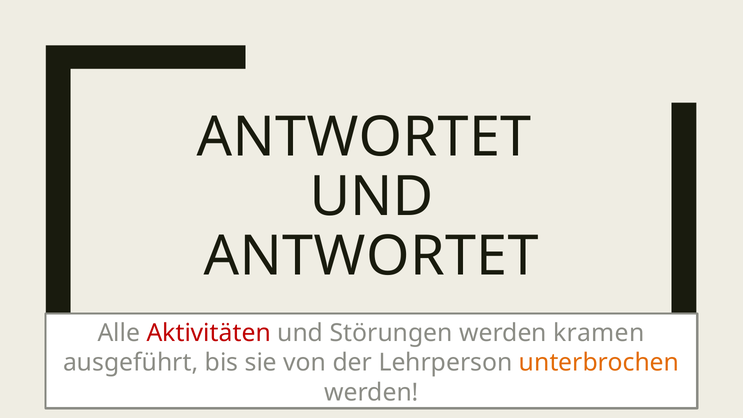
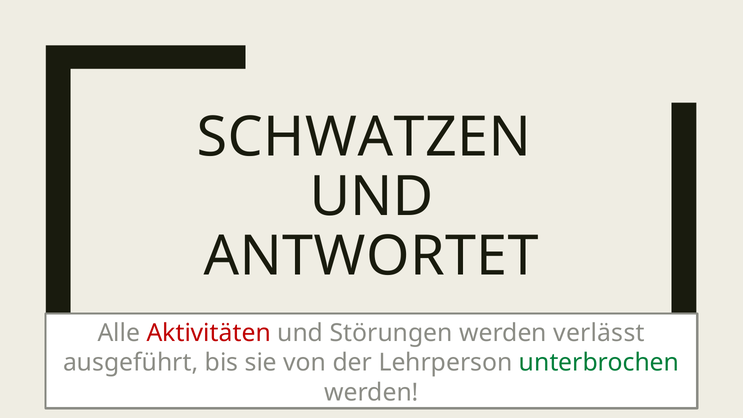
ANTWORTET at (364, 138): ANTWORTET -> SCHWATZEN
kramen: kramen -> verlässt
unterbrochen colour: orange -> green
